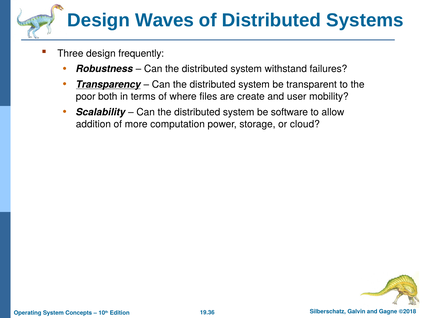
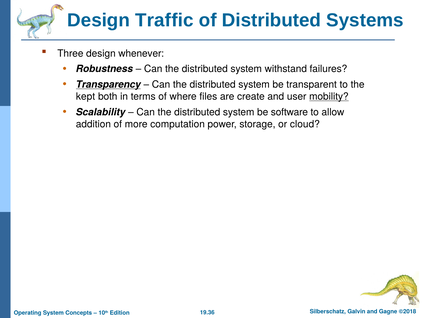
Waves: Waves -> Traffic
frequently: frequently -> whenever
poor: poor -> kept
mobility underline: none -> present
